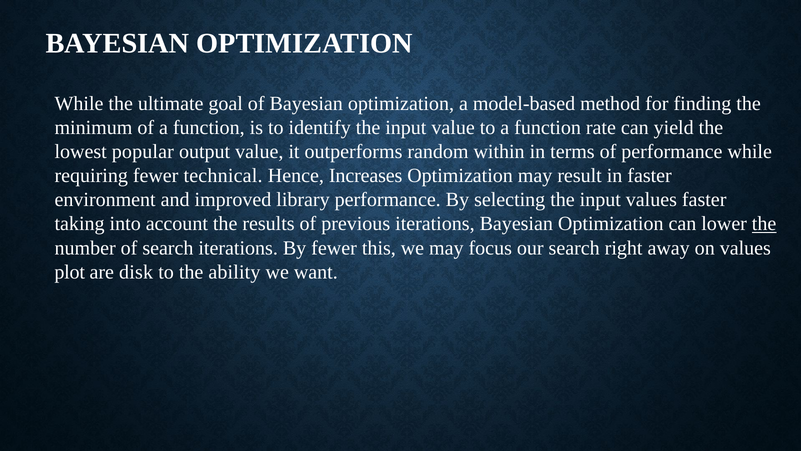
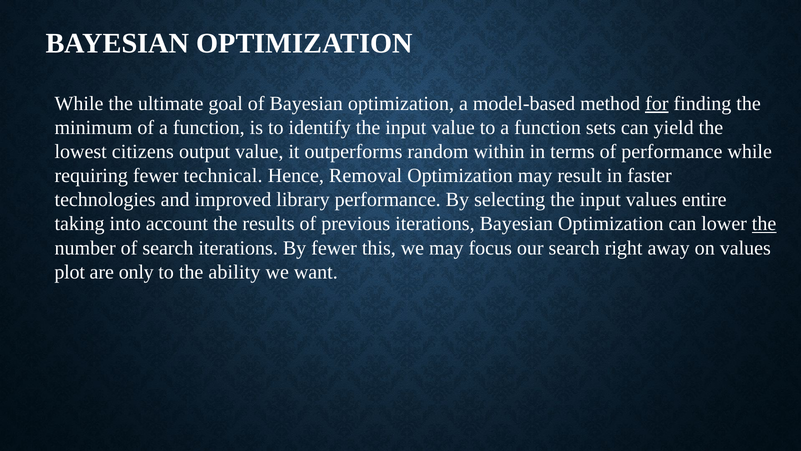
for underline: none -> present
rate: rate -> sets
popular: popular -> citizens
Increases: Increases -> Removal
environment: environment -> technologies
values faster: faster -> entire
disk: disk -> only
